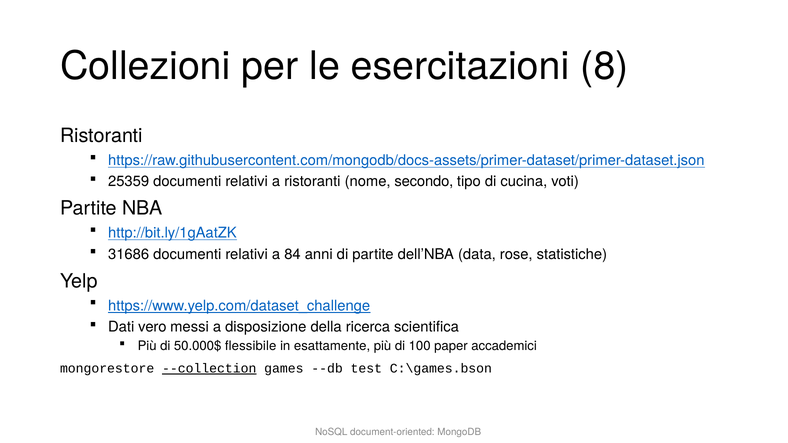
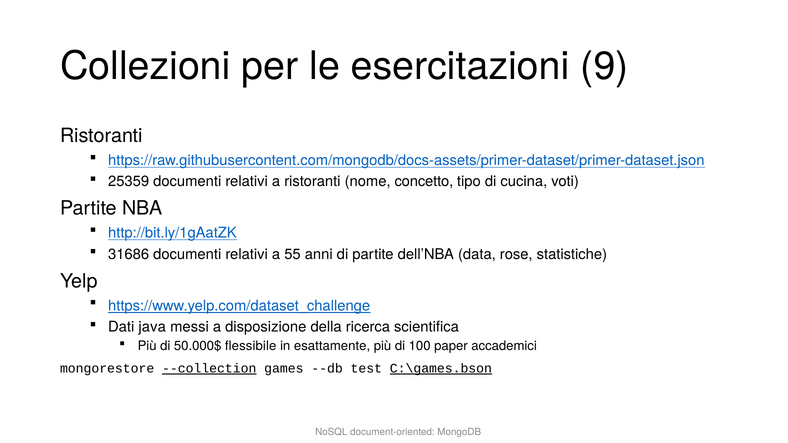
8: 8 -> 9
secondo: secondo -> concetto
84: 84 -> 55
vero: vero -> java
C:\games.bson underline: none -> present
